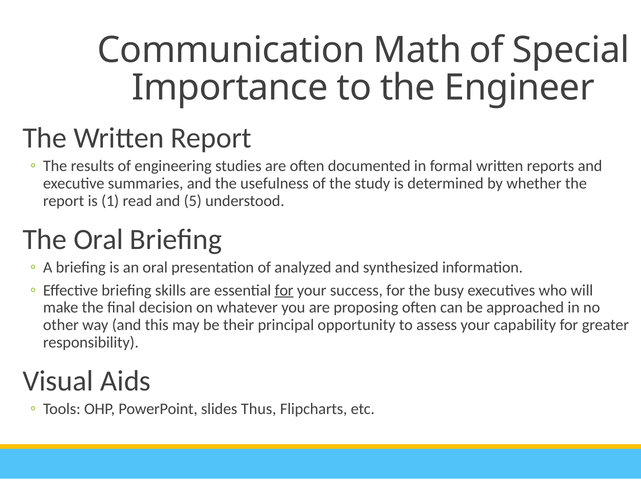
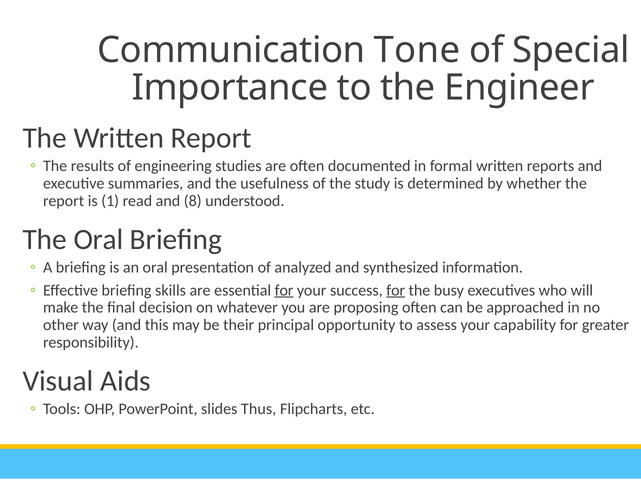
Math: Math -> Tone
5: 5 -> 8
for at (396, 290) underline: none -> present
